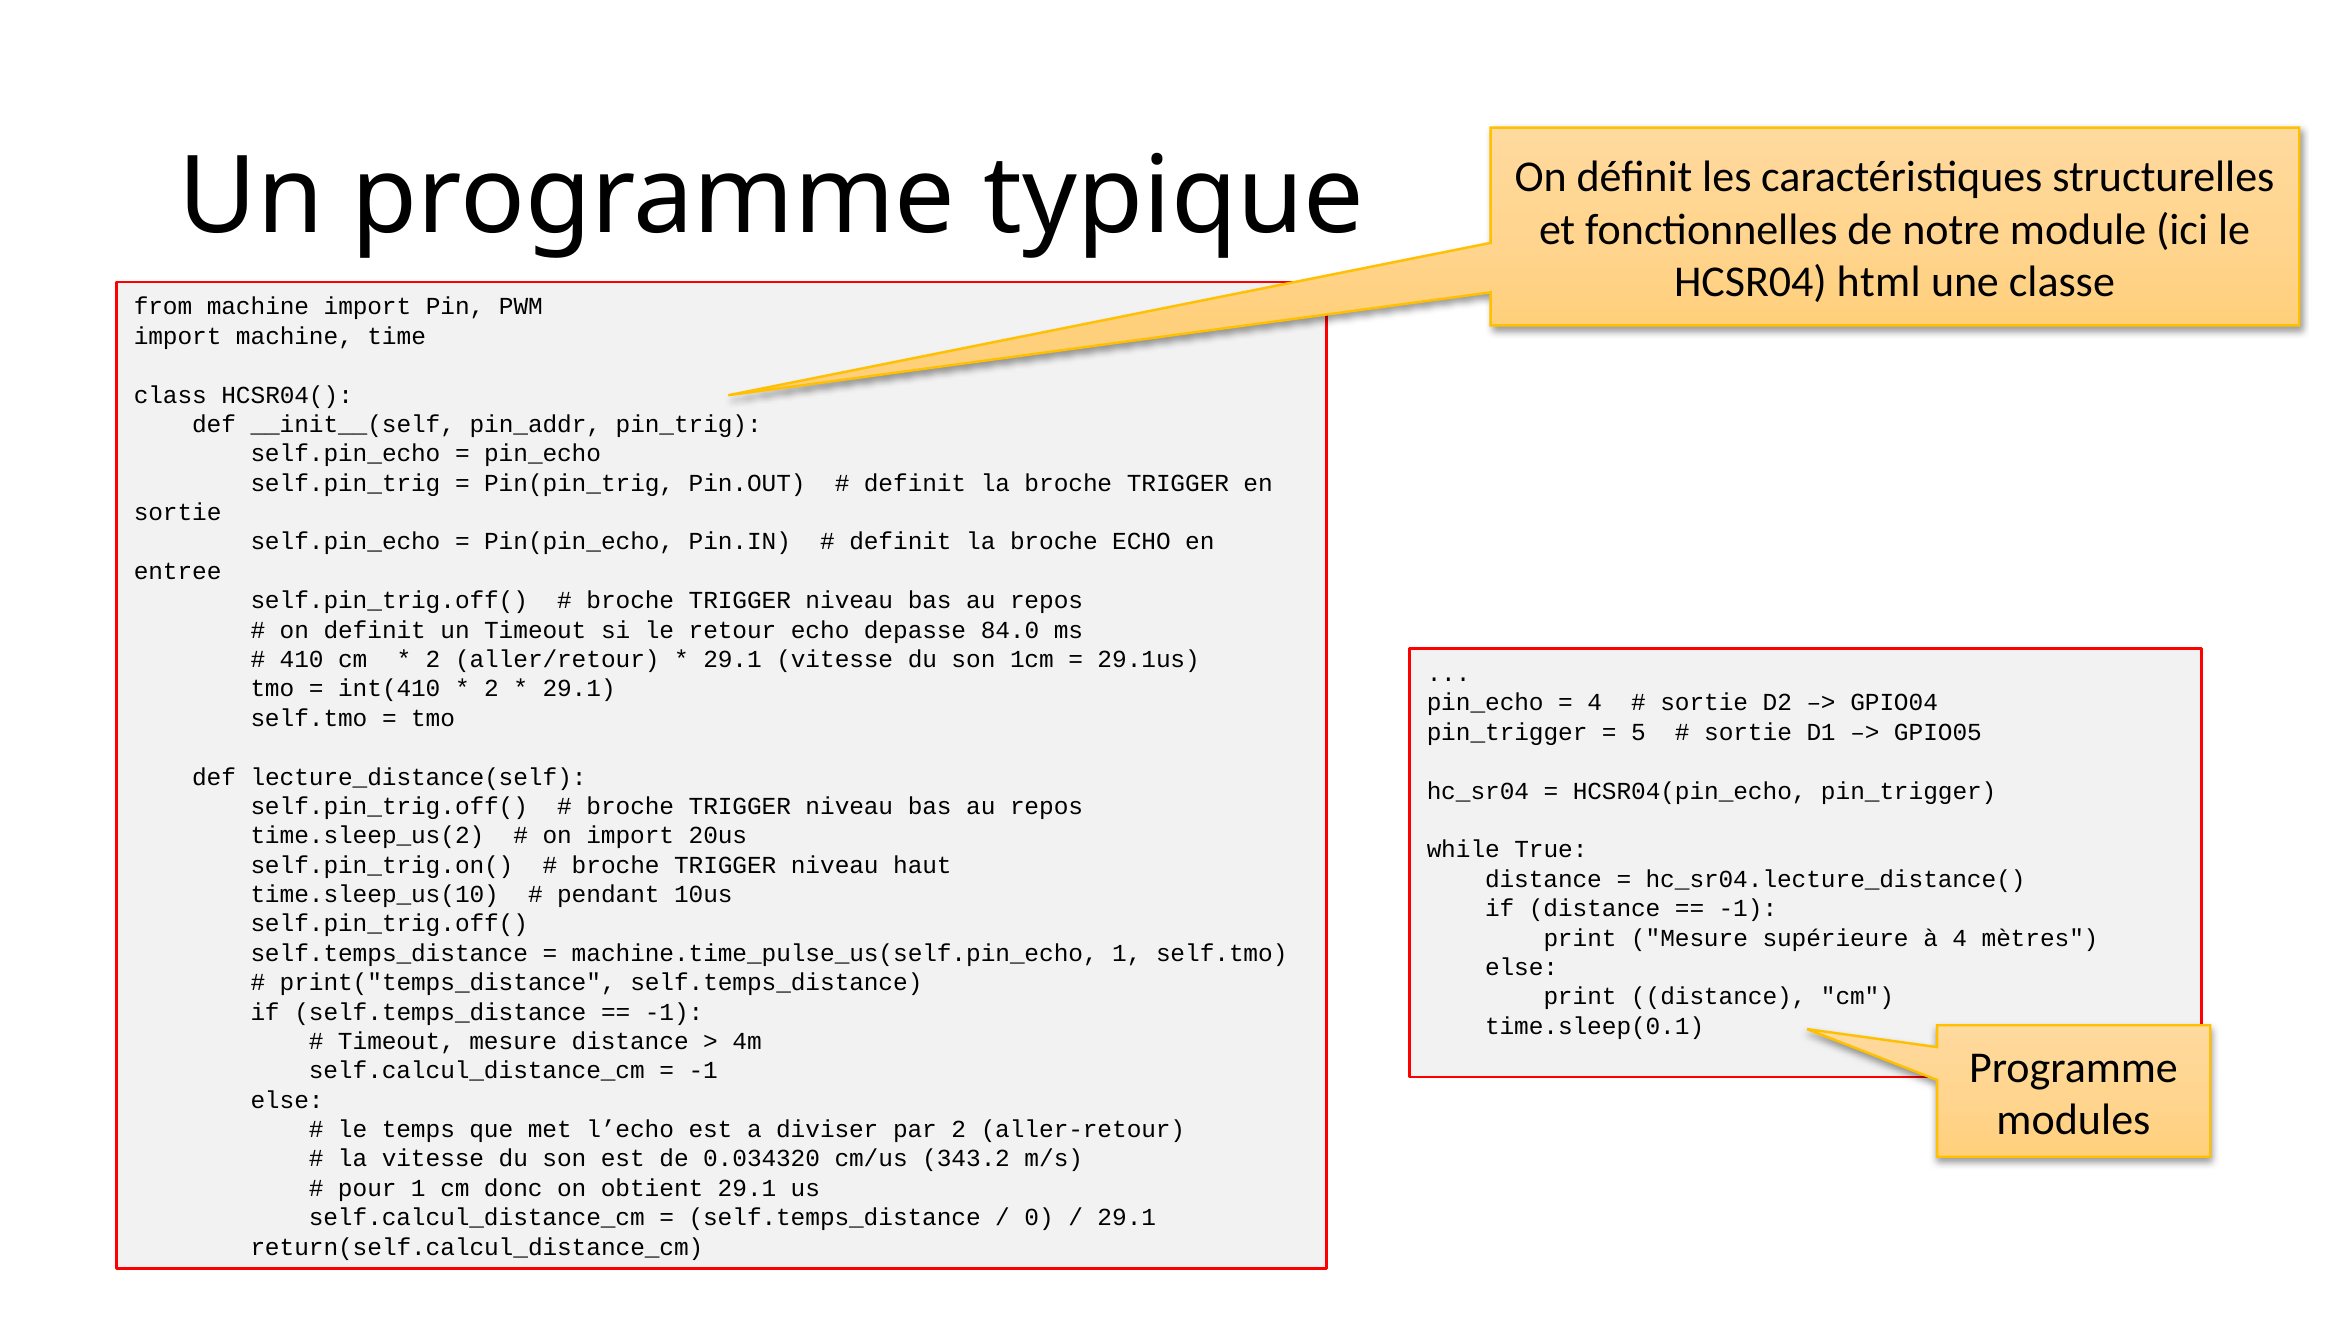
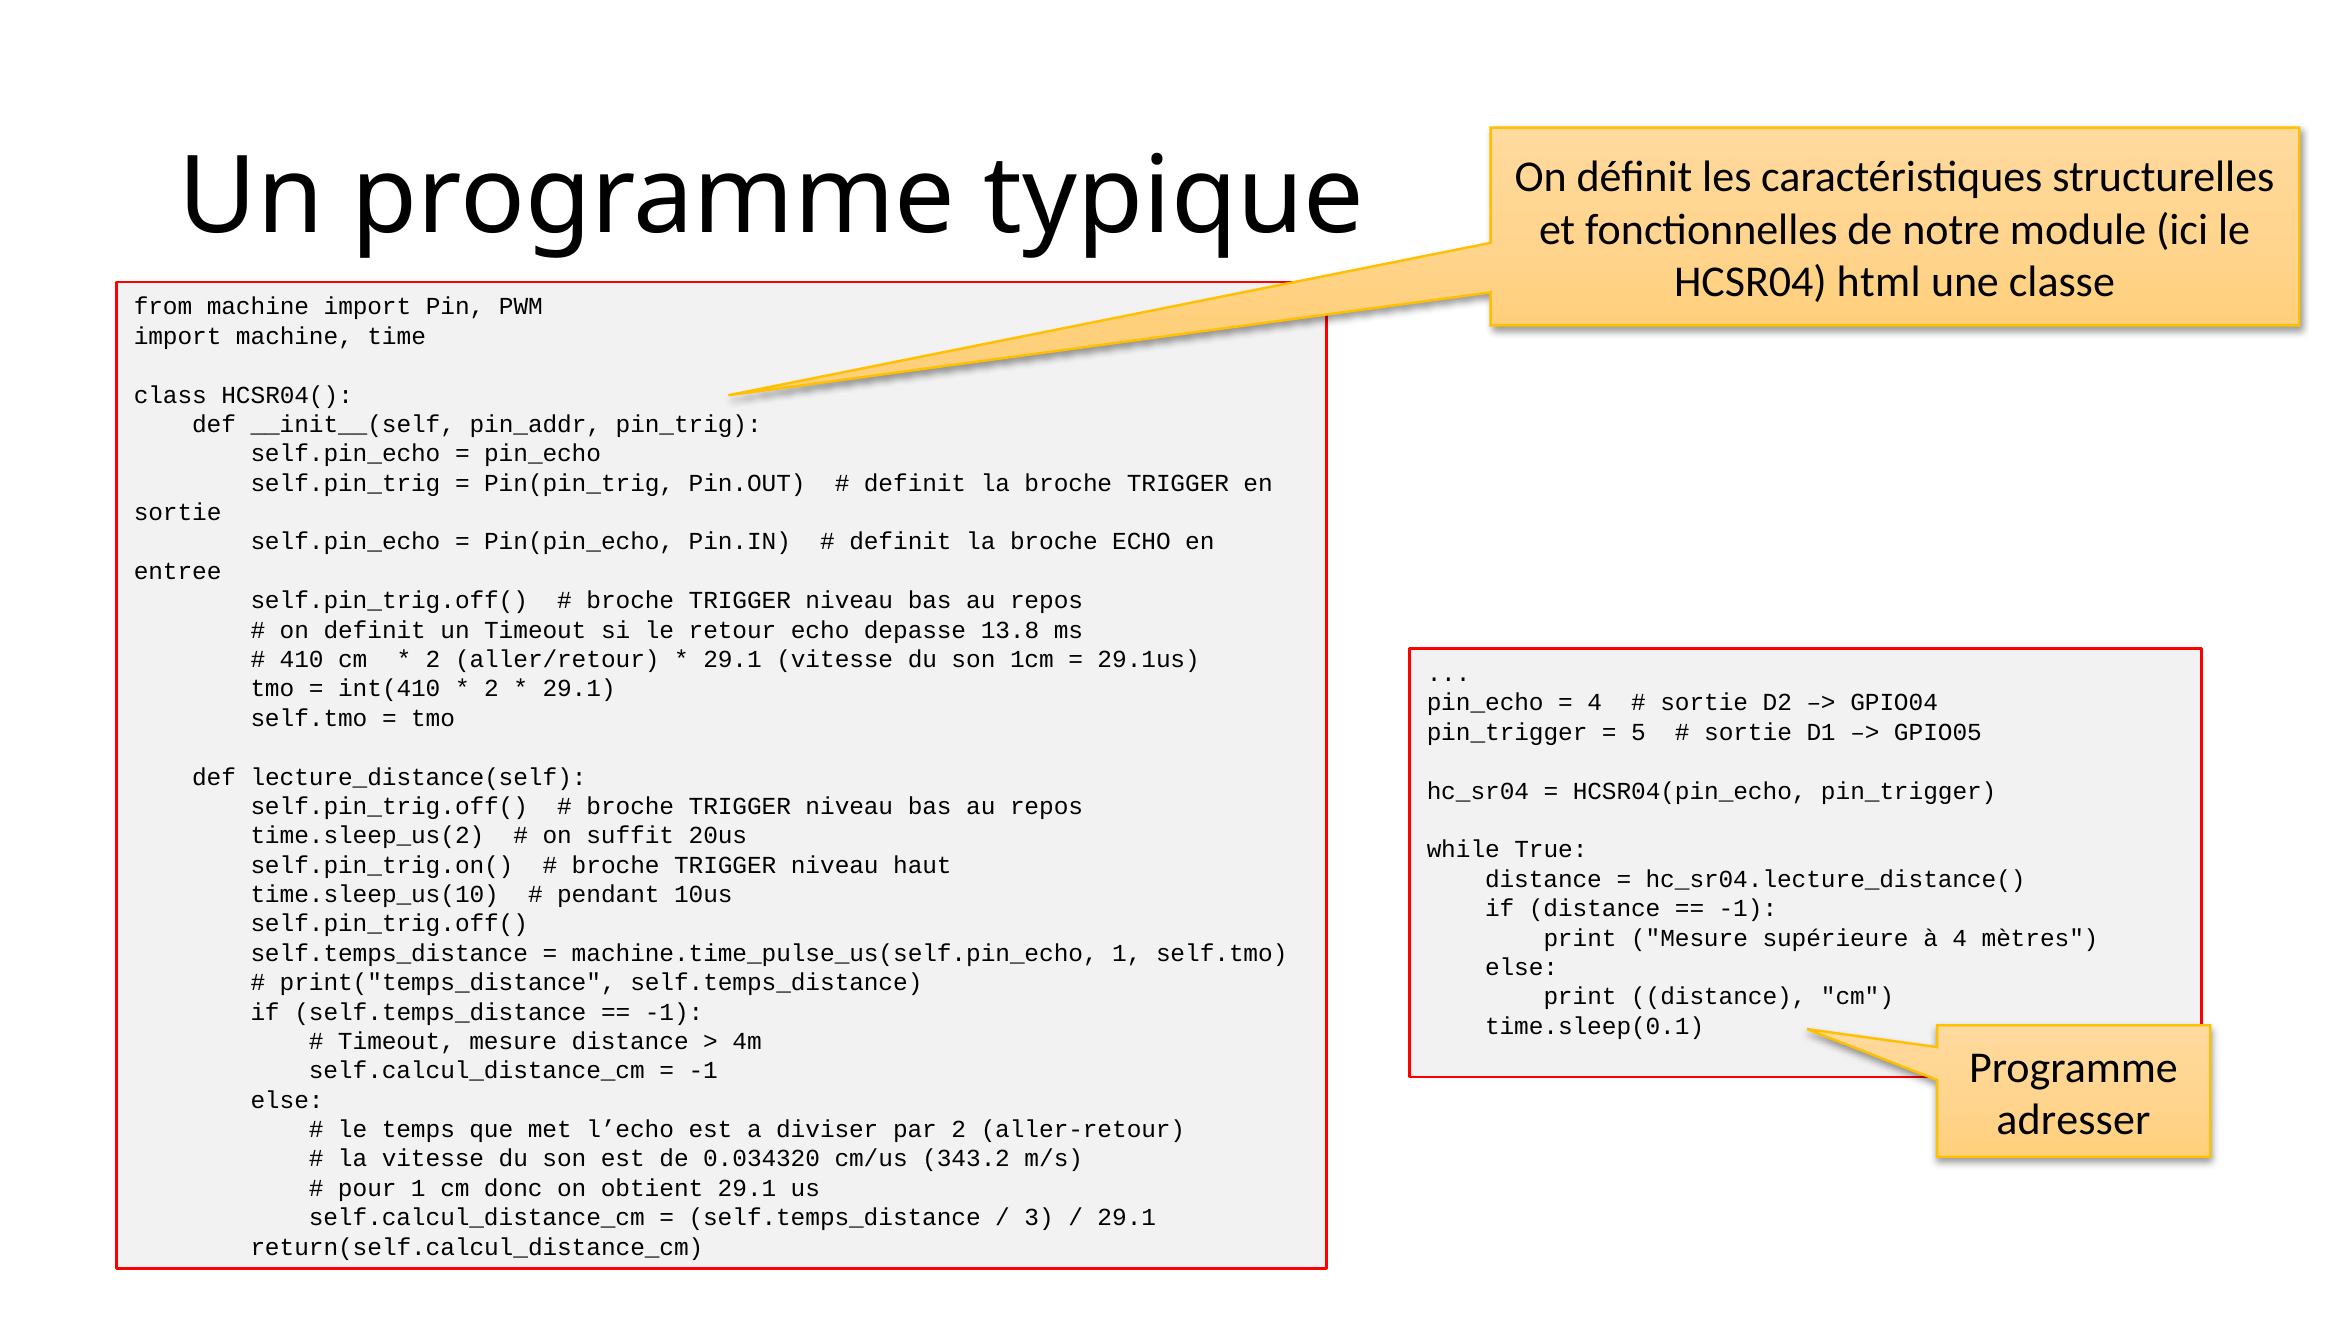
84.0: 84.0 -> 13.8
on import: import -> suffit
modules: modules -> adresser
0: 0 -> 3
